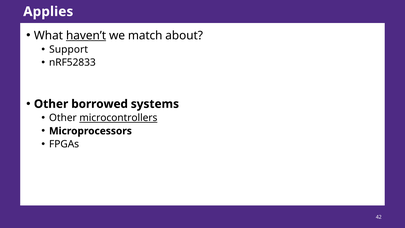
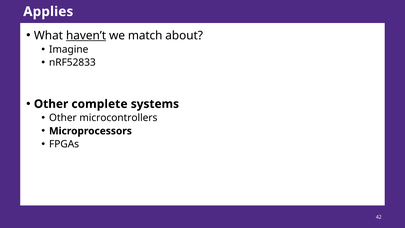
Support: Support -> Imagine
borrowed: borrowed -> complete
microcontrollers underline: present -> none
